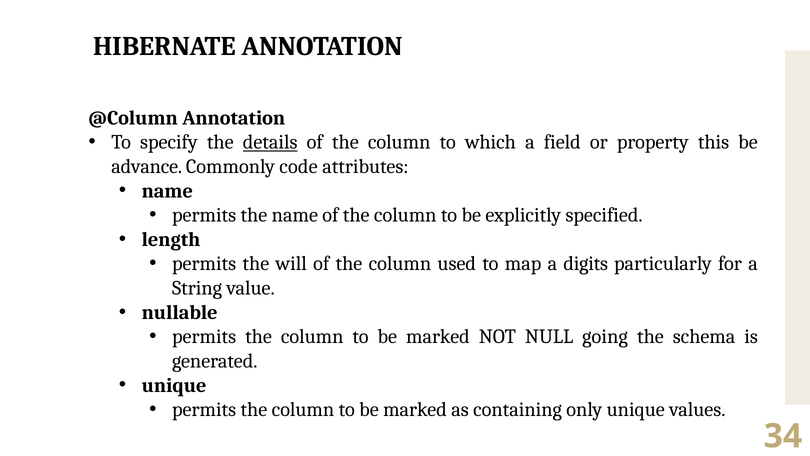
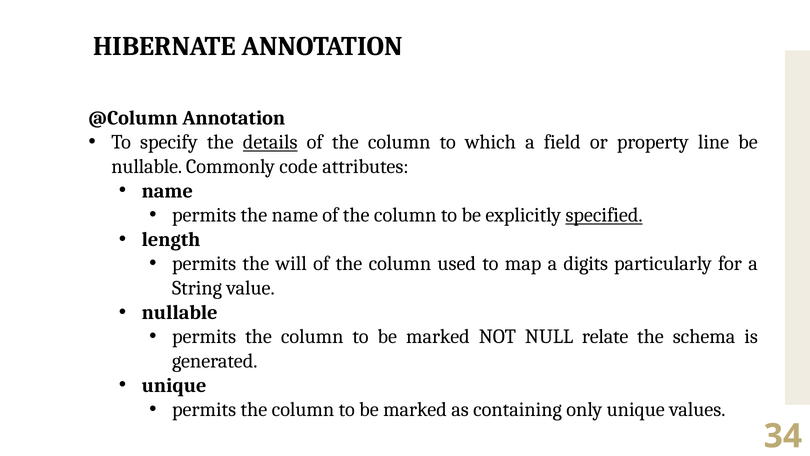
this: this -> line
advance at (147, 166): advance -> nullable
specified underline: none -> present
going: going -> relate
